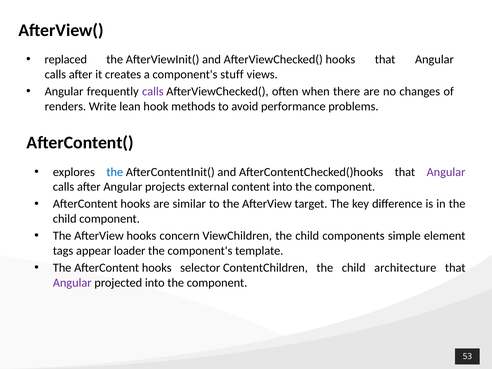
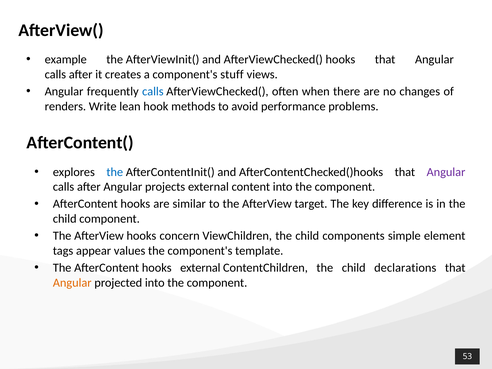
replaced: replaced -> example
calls at (153, 92) colour: purple -> blue
loader: loader -> values
hooks selector: selector -> external
architecture: architecture -> declarations
Angular at (72, 283) colour: purple -> orange
